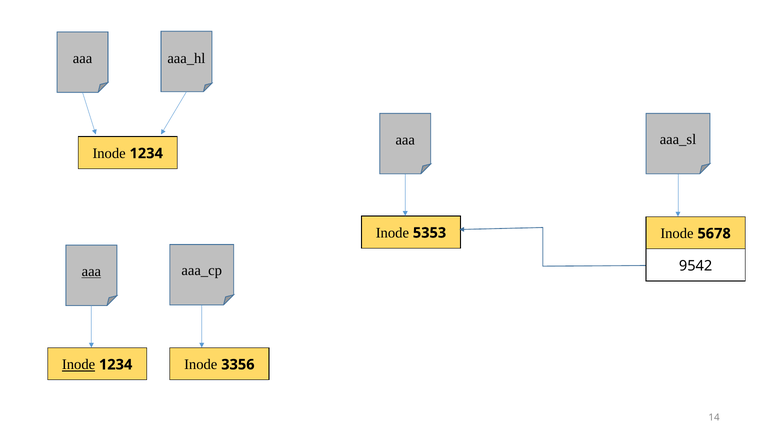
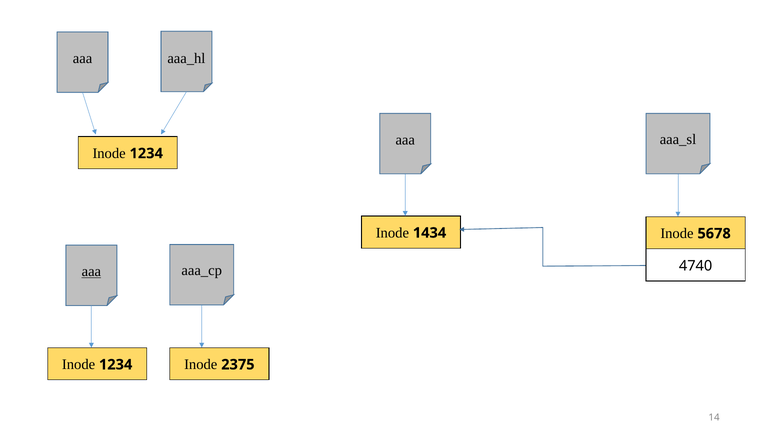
5353: 5353 -> 1434
9542: 9542 -> 4740
Inode at (79, 365) underline: present -> none
3356: 3356 -> 2375
